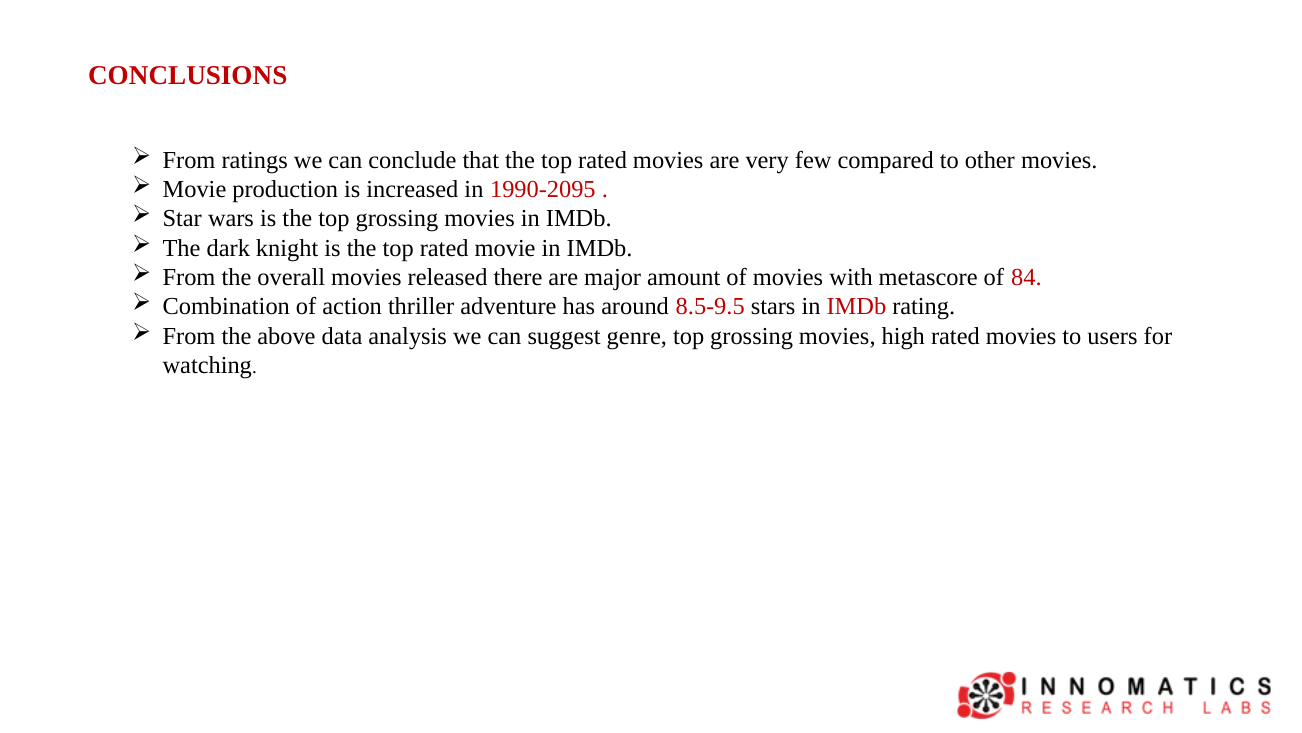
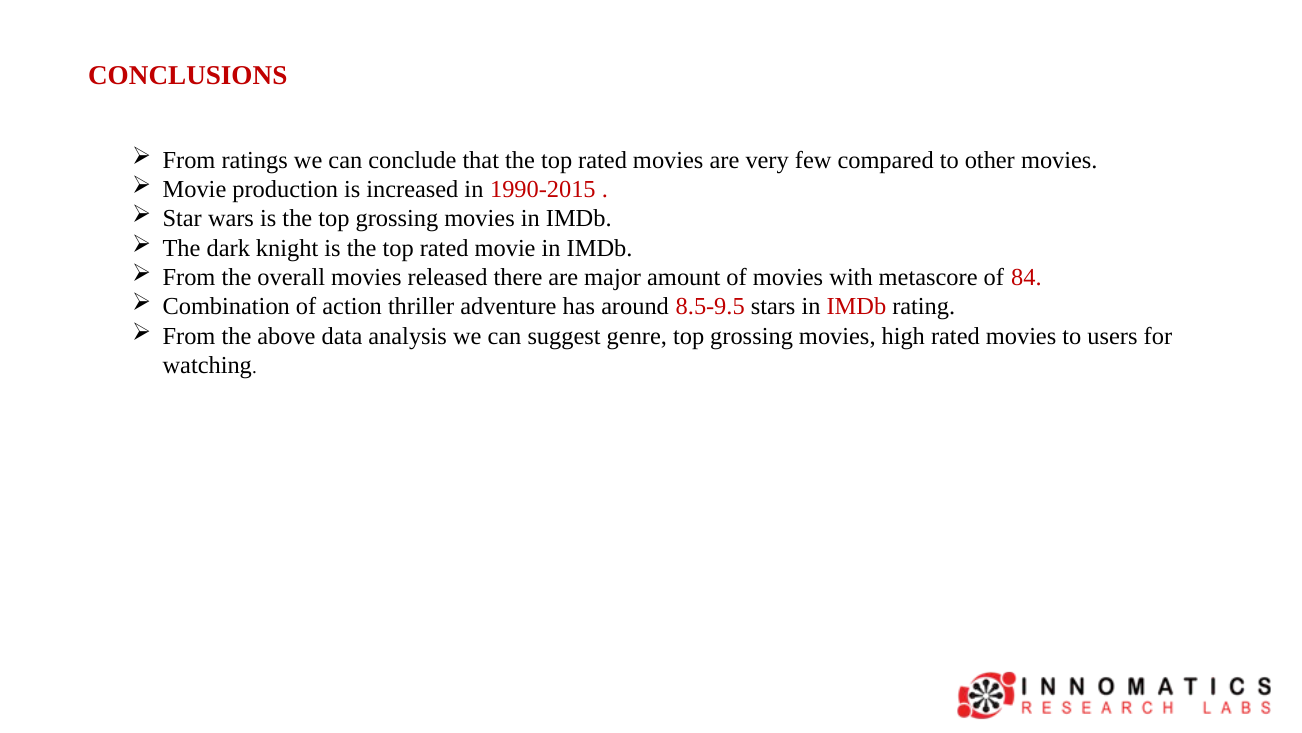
1990-2095: 1990-2095 -> 1990-2015
